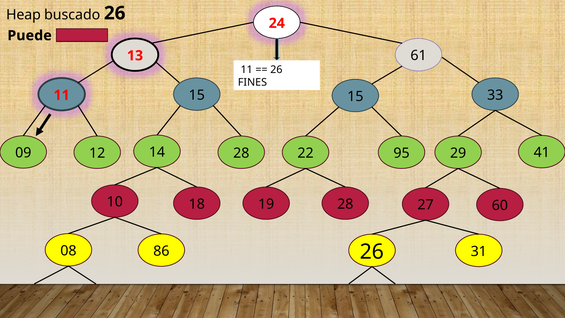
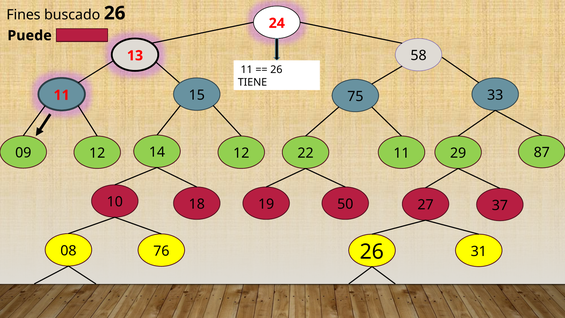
Heap: Heap -> Fines
61: 61 -> 58
FINES: FINES -> TIENE
11 15: 15 -> 75
14 95: 95 -> 11
12 28: 28 -> 12
41: 41 -> 87
18 28: 28 -> 50
60: 60 -> 37
86: 86 -> 76
